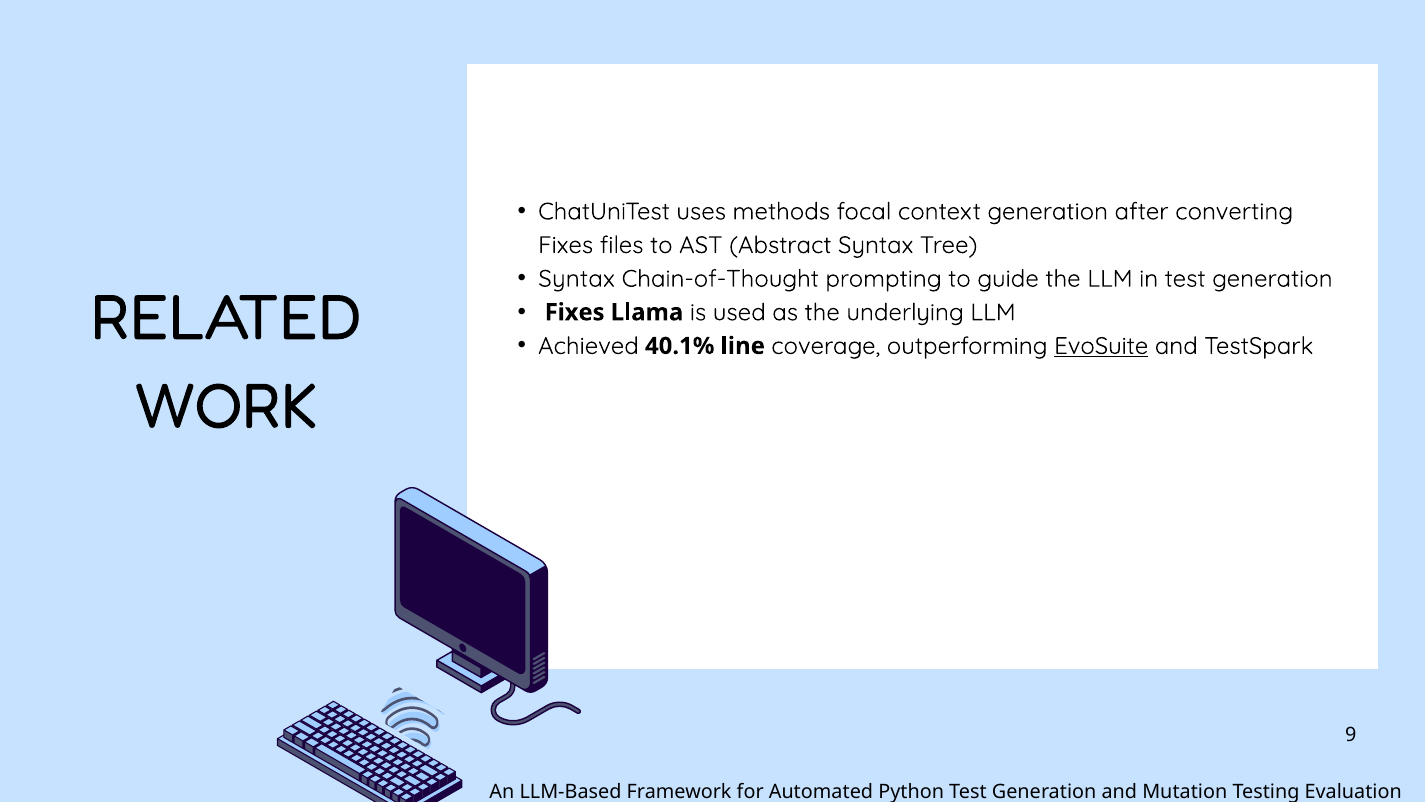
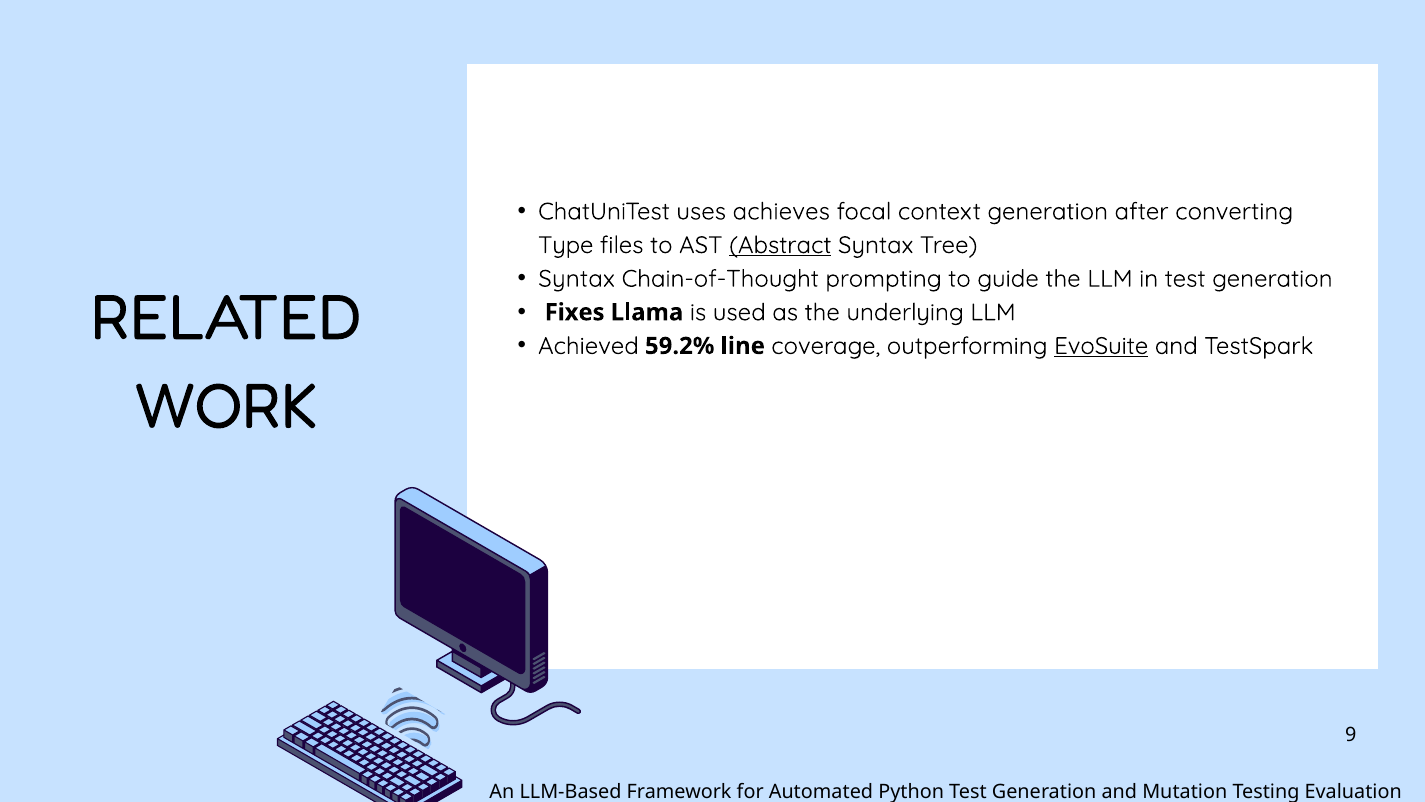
methods: methods -> achieves
Fixes at (566, 245): Fixes -> Type
Abstract underline: none -> present
40.1%: 40.1% -> 59.2%
